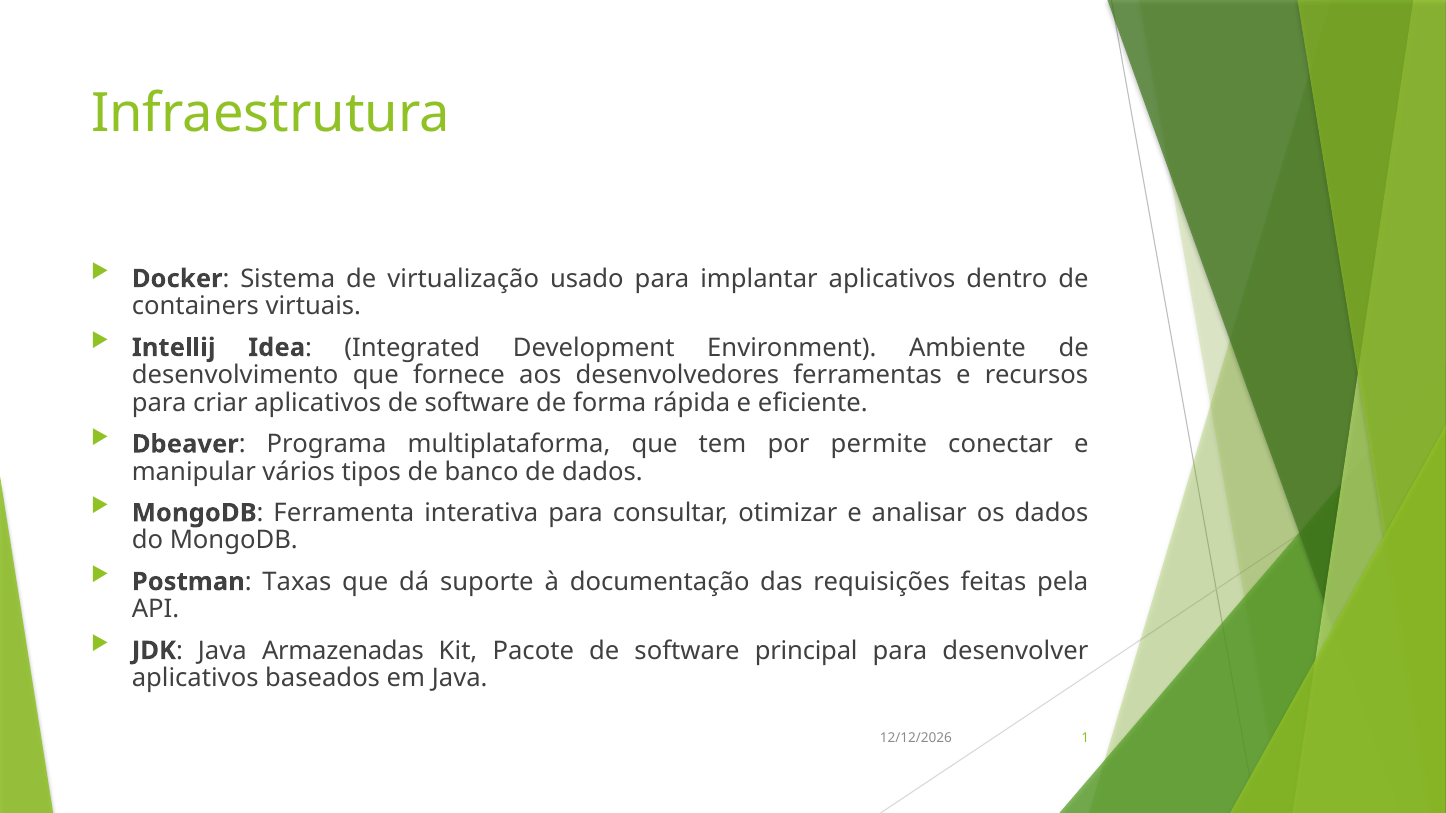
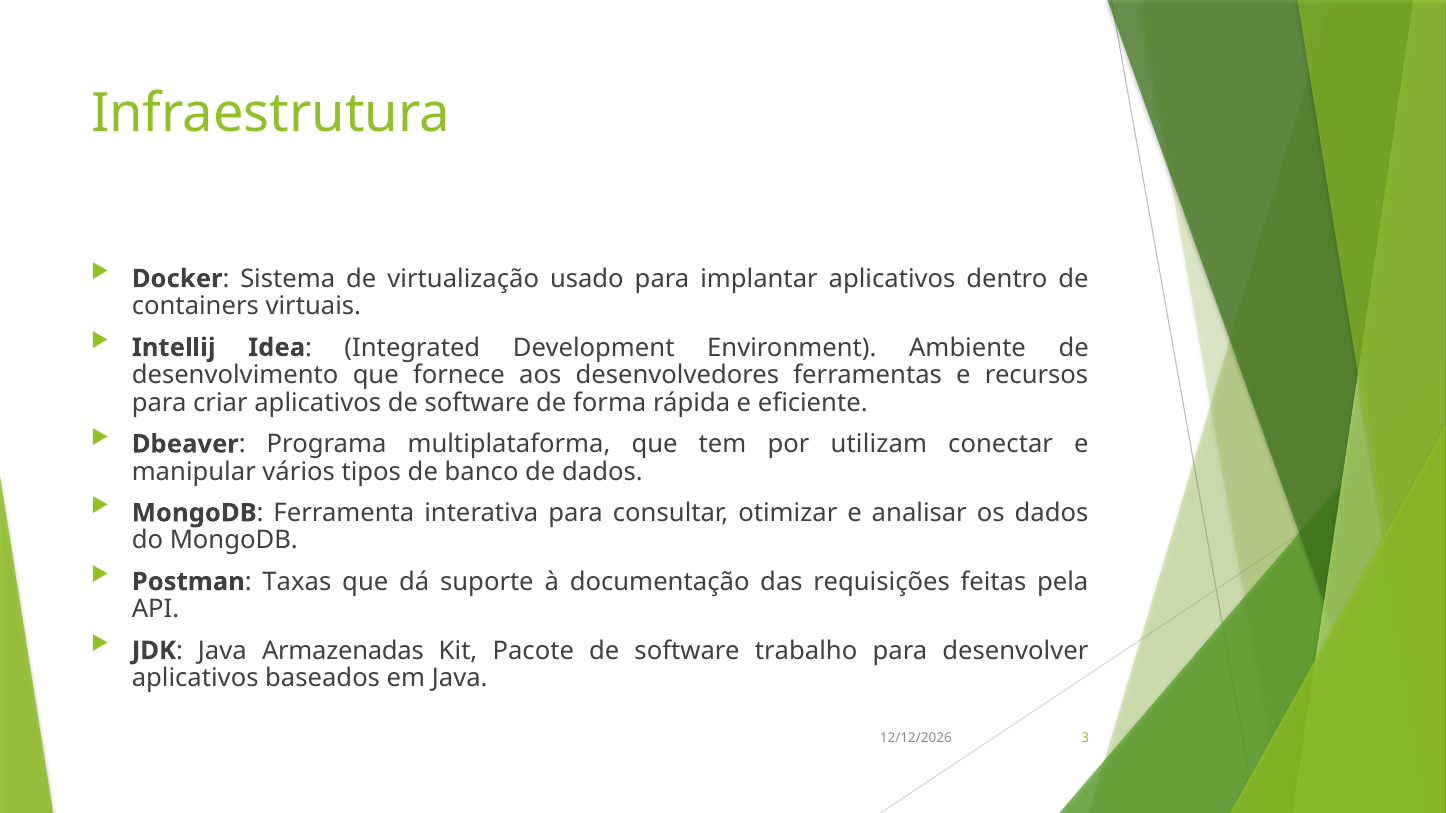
permite: permite -> utilizam
principal: principal -> trabalho
1: 1 -> 3
